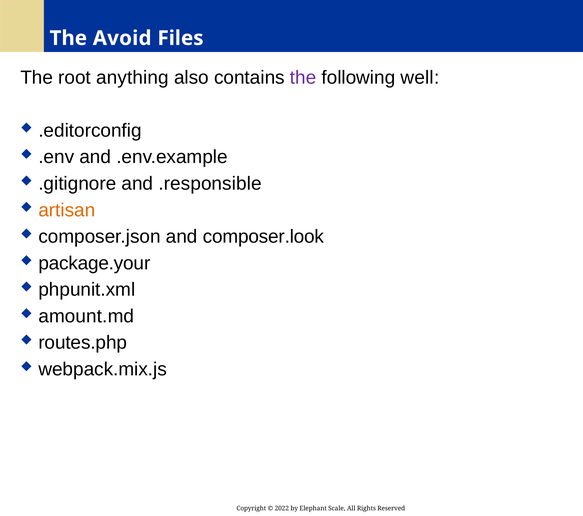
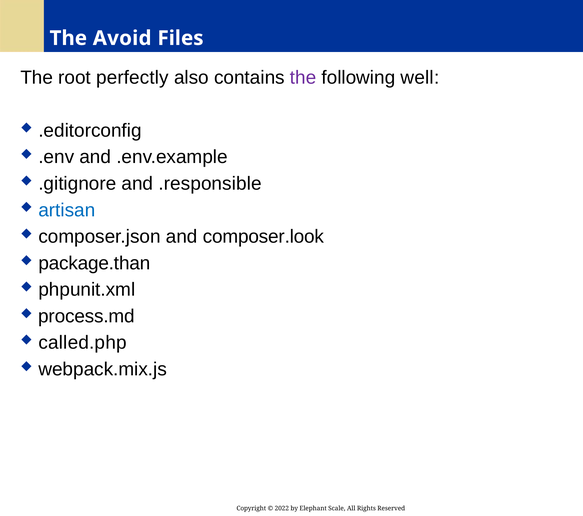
anything: anything -> perfectly
artisan colour: orange -> blue
package.your: package.your -> package.than
amount.md: amount.md -> process.md
routes.php: routes.php -> called.php
